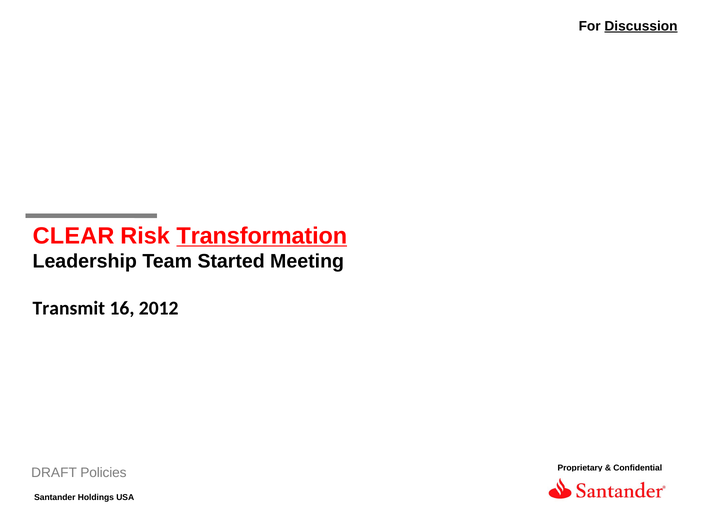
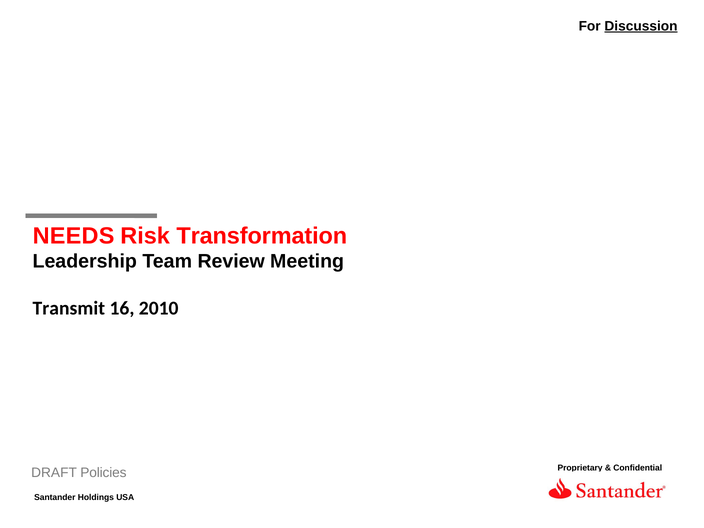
CLEAR: CLEAR -> NEEDS
Transformation underline: present -> none
Started: Started -> Review
2012: 2012 -> 2010
